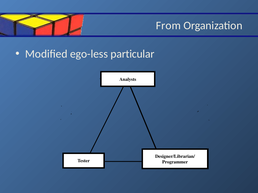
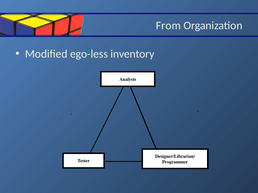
particular: particular -> inventory
